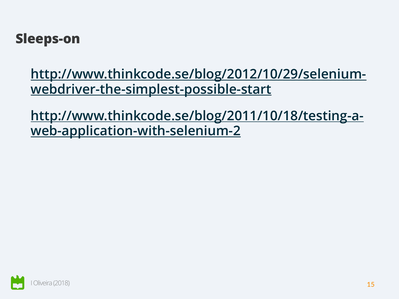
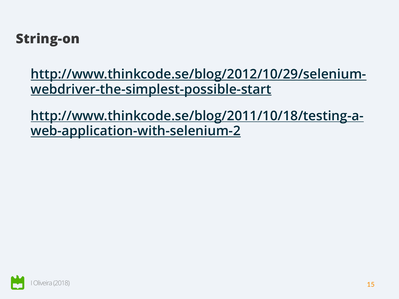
Sleeps-on: Sleeps-on -> String-on
